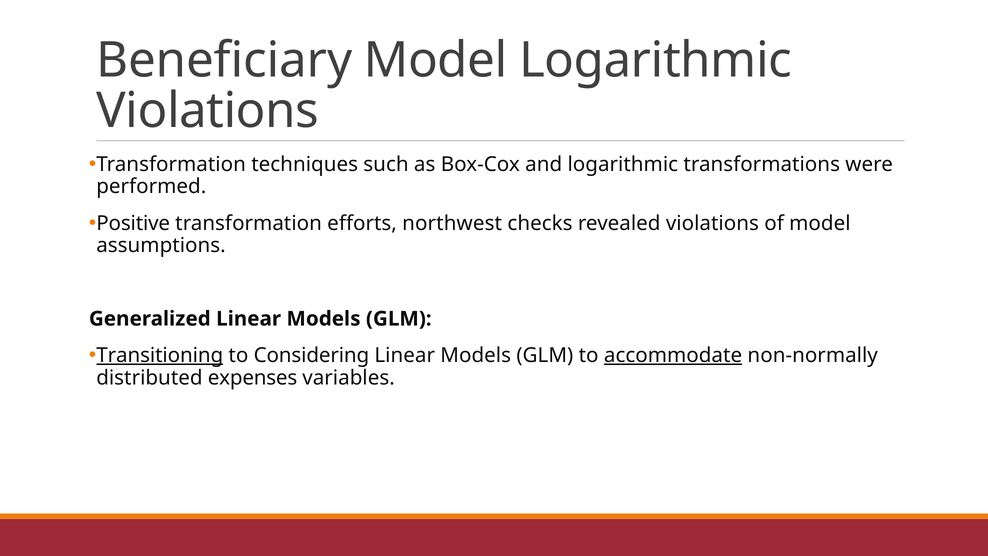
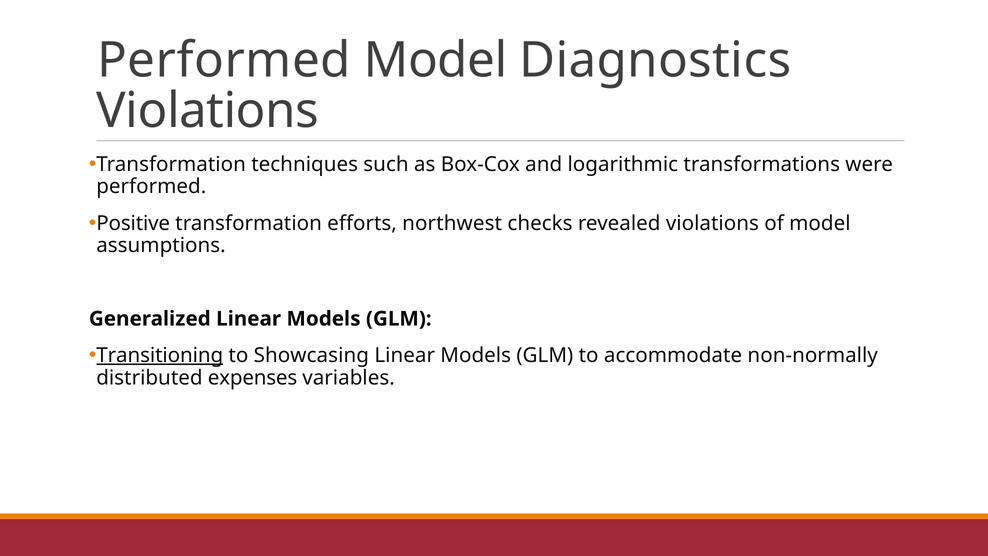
Beneficiary at (224, 60): Beneficiary -> Performed
Model Logarithmic: Logarithmic -> Diagnostics
Considering: Considering -> Showcasing
accommodate underline: present -> none
